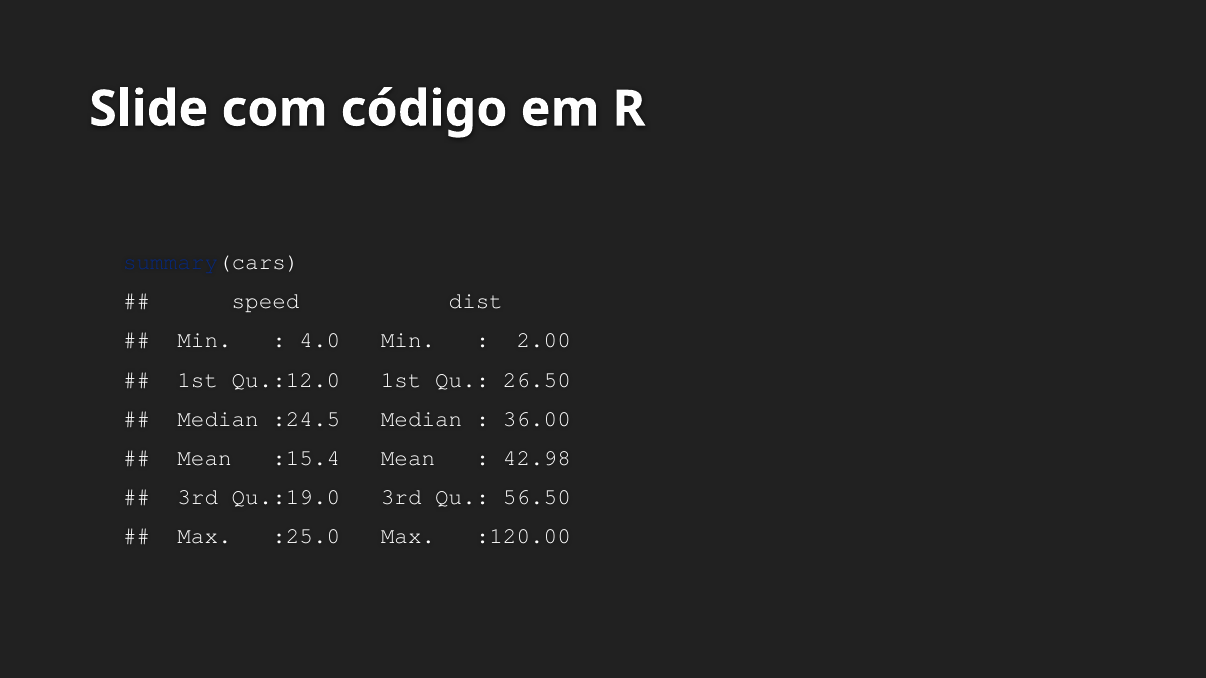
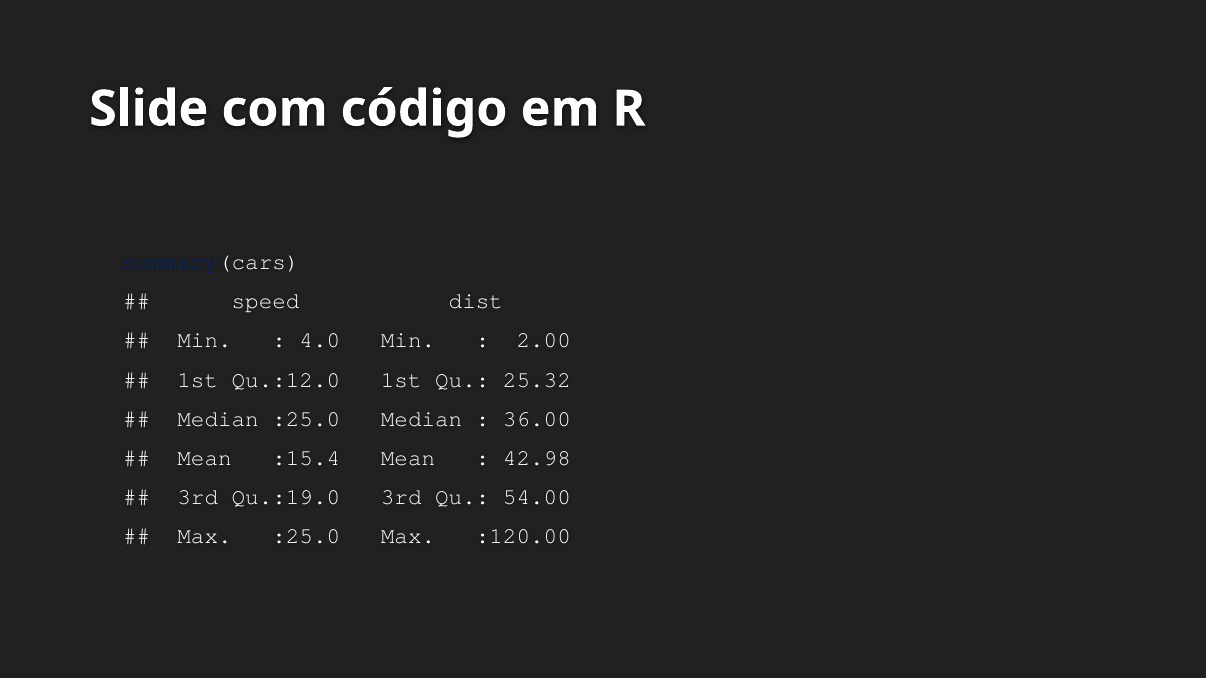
26.50: 26.50 -> 25.32
Median :24.5: :24.5 -> :25.0
56.50: 56.50 -> 54.00
